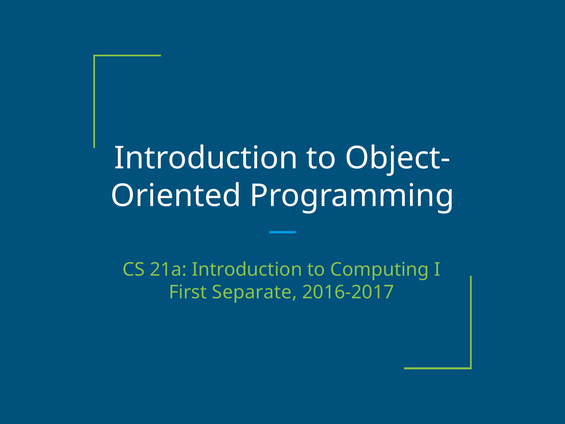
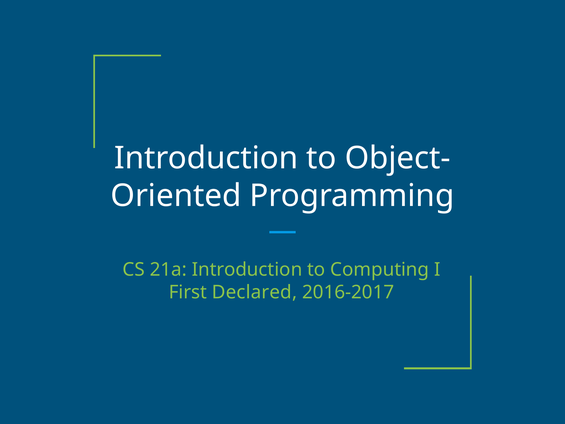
Separate: Separate -> Declared
